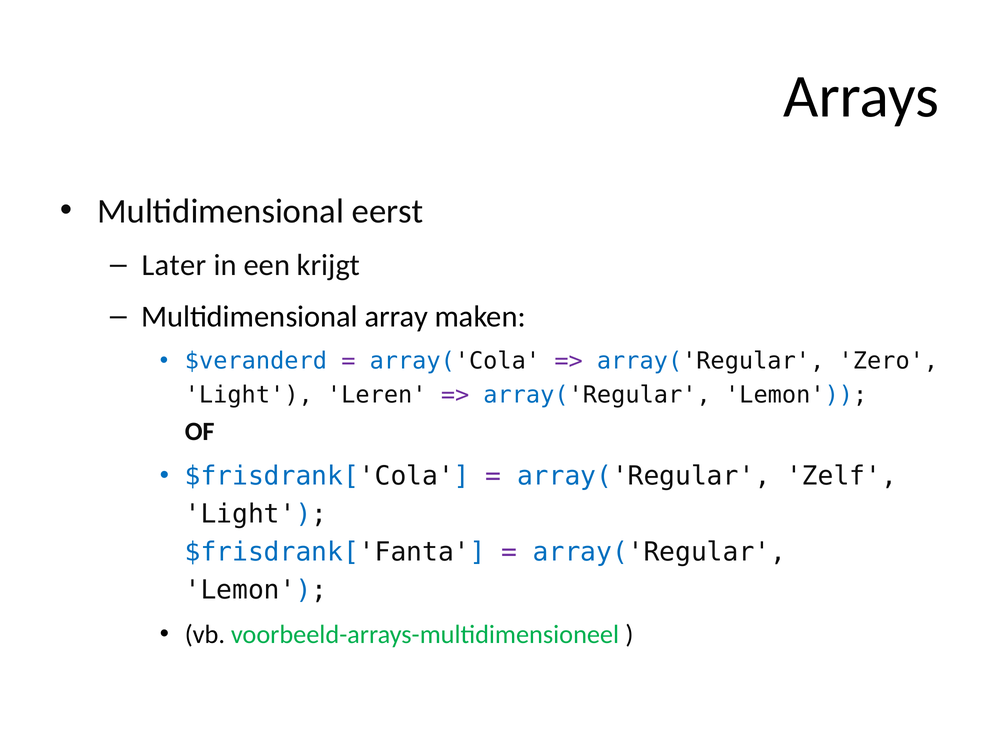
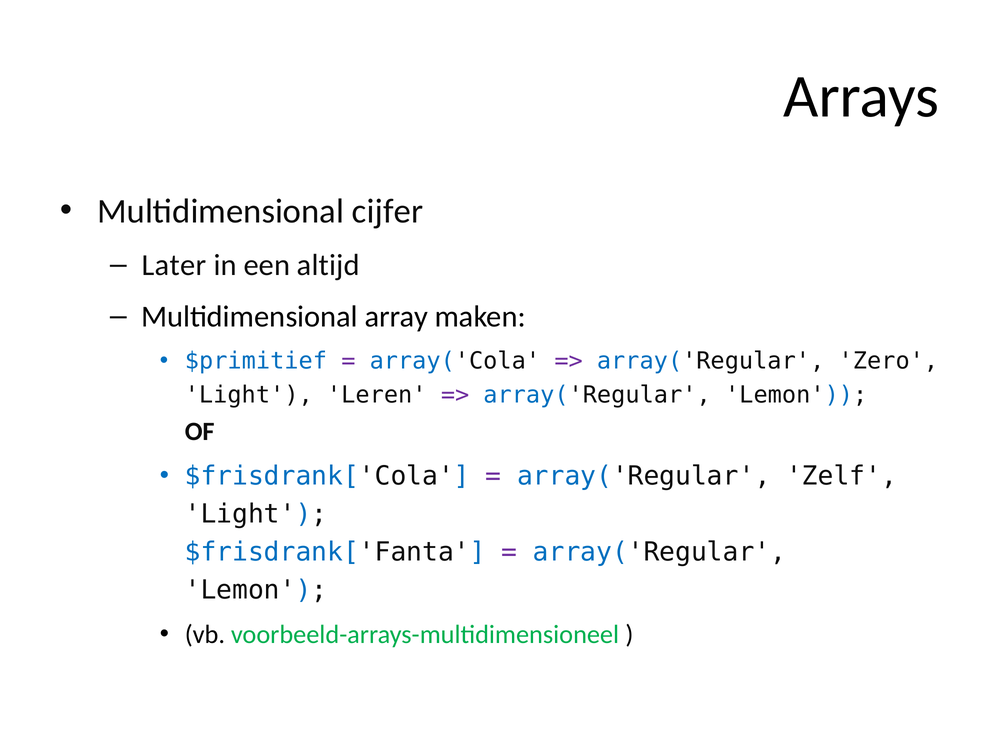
eerst: eerst -> cijfer
krijgt: krijgt -> altijd
$veranderd: $veranderd -> $primitief
